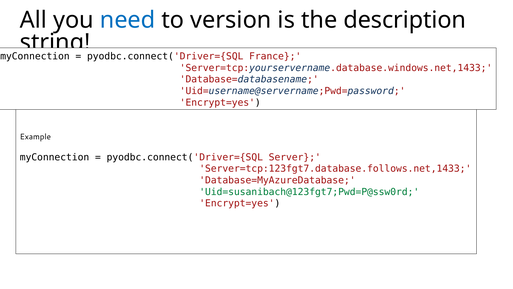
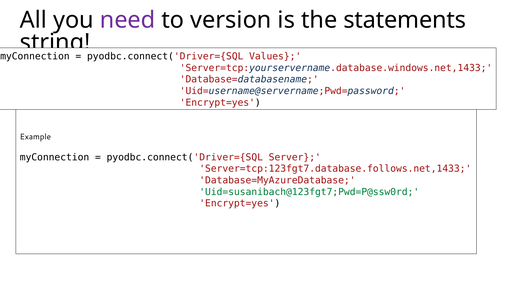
need colour: blue -> purple
description: description -> statements
France: France -> Values
